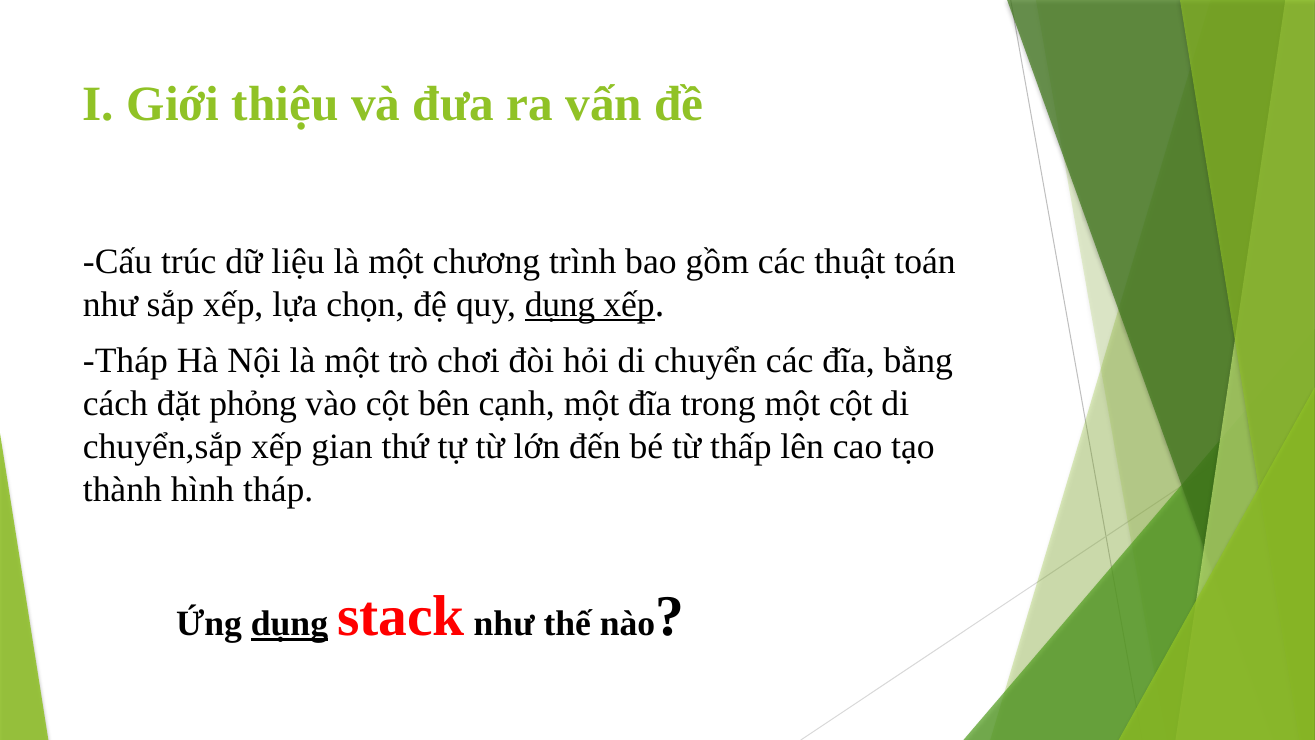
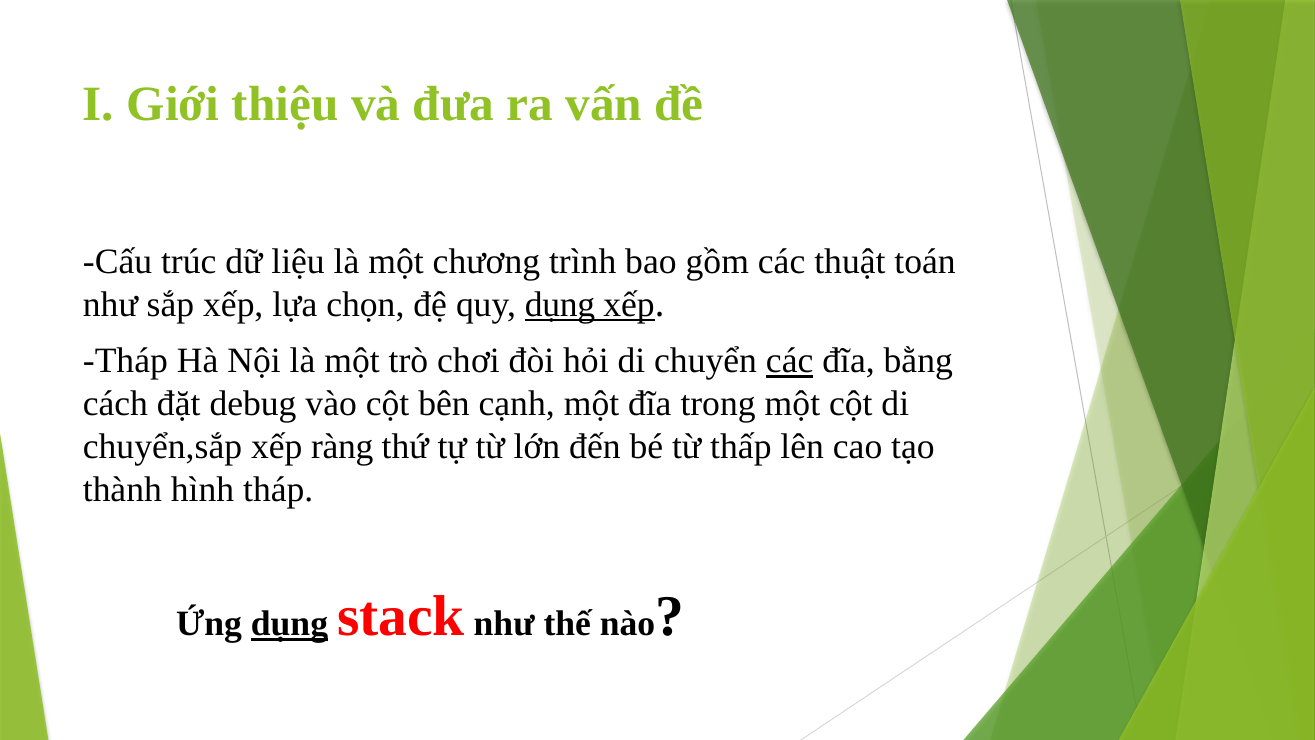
các at (790, 361) underline: none -> present
phỏng: phỏng -> debug
gian: gian -> ràng
